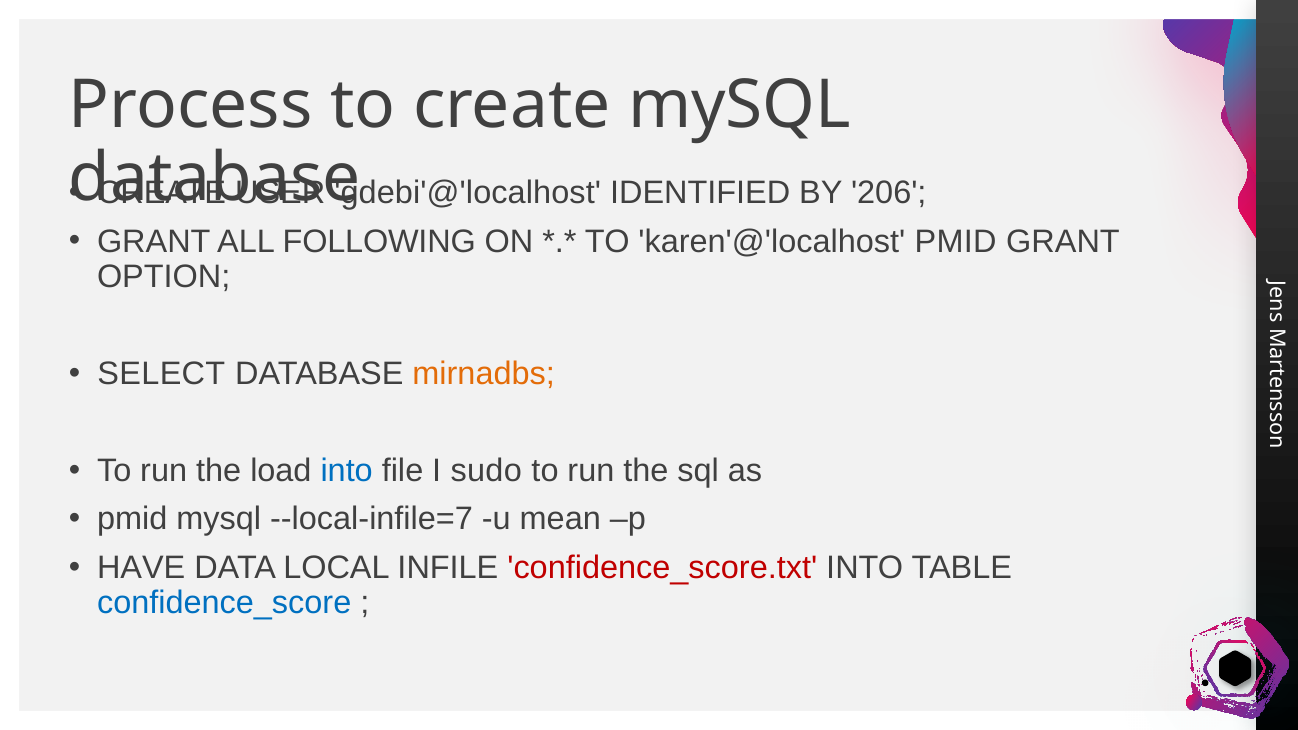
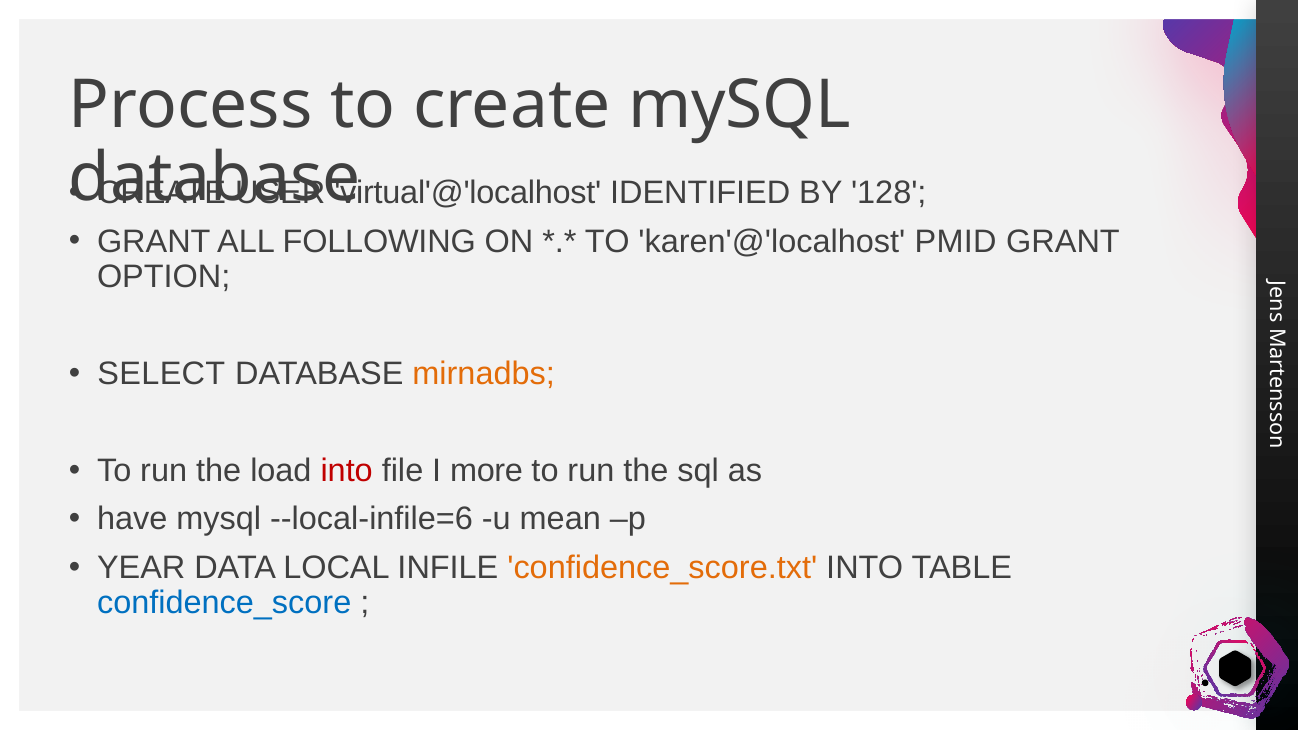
gdebi'@'localhost: gdebi'@'localhost -> virtual'@'localhost
206: 206 -> 128
into at (347, 471) colour: blue -> red
sudo: sudo -> more
pmid at (132, 519): pmid -> have
--local-infile=7: --local-infile=7 -> --local-infile=6
HAVE: HAVE -> YEAR
confidence_score.txt colour: red -> orange
